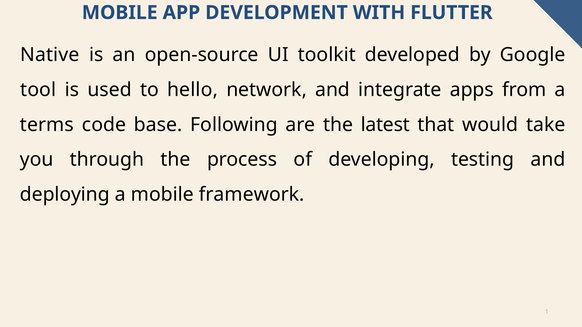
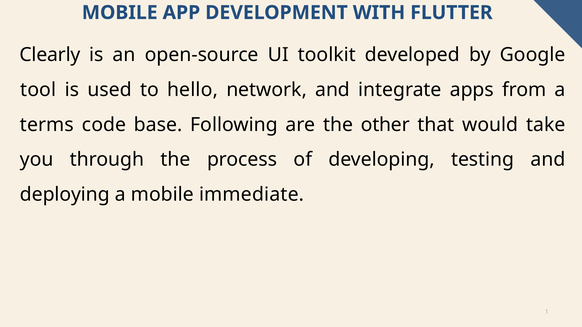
Native: Native -> Clearly
latest: latest -> other
framework: framework -> immediate
